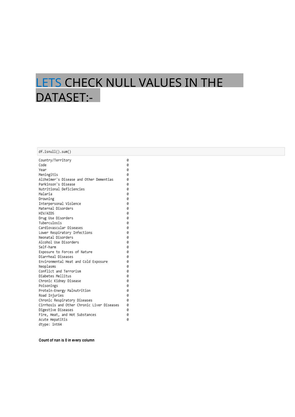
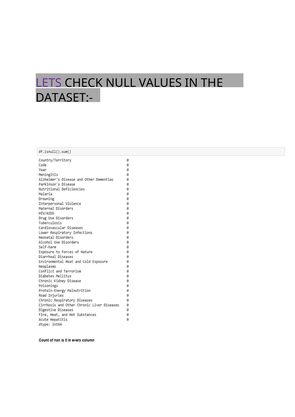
LETS colour: blue -> purple
